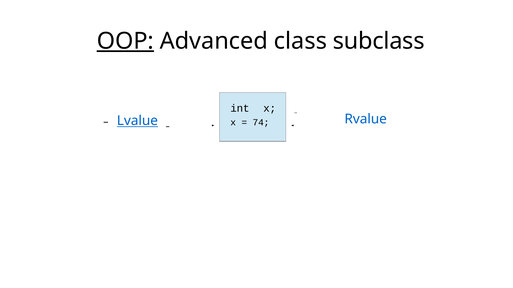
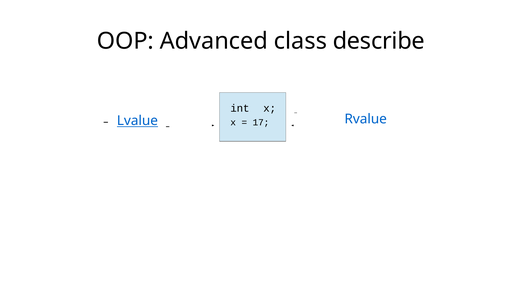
OOP underline: present -> none
subclass: subclass -> describe
74: 74 -> 17
